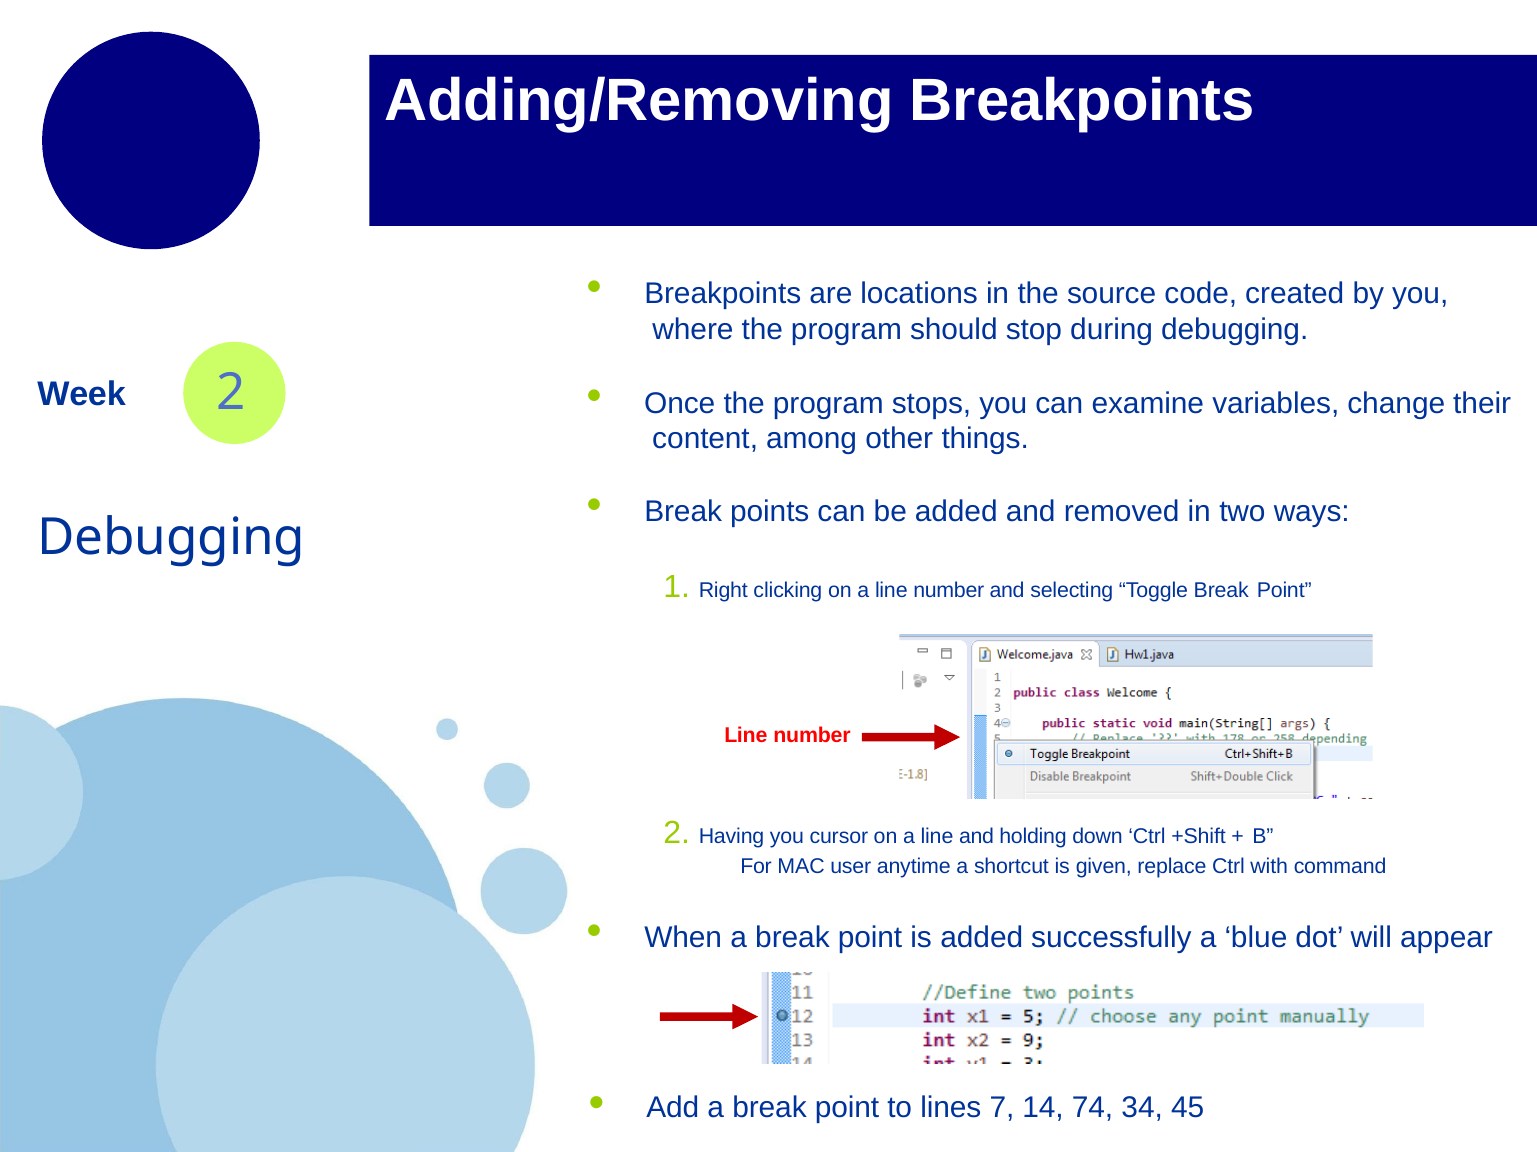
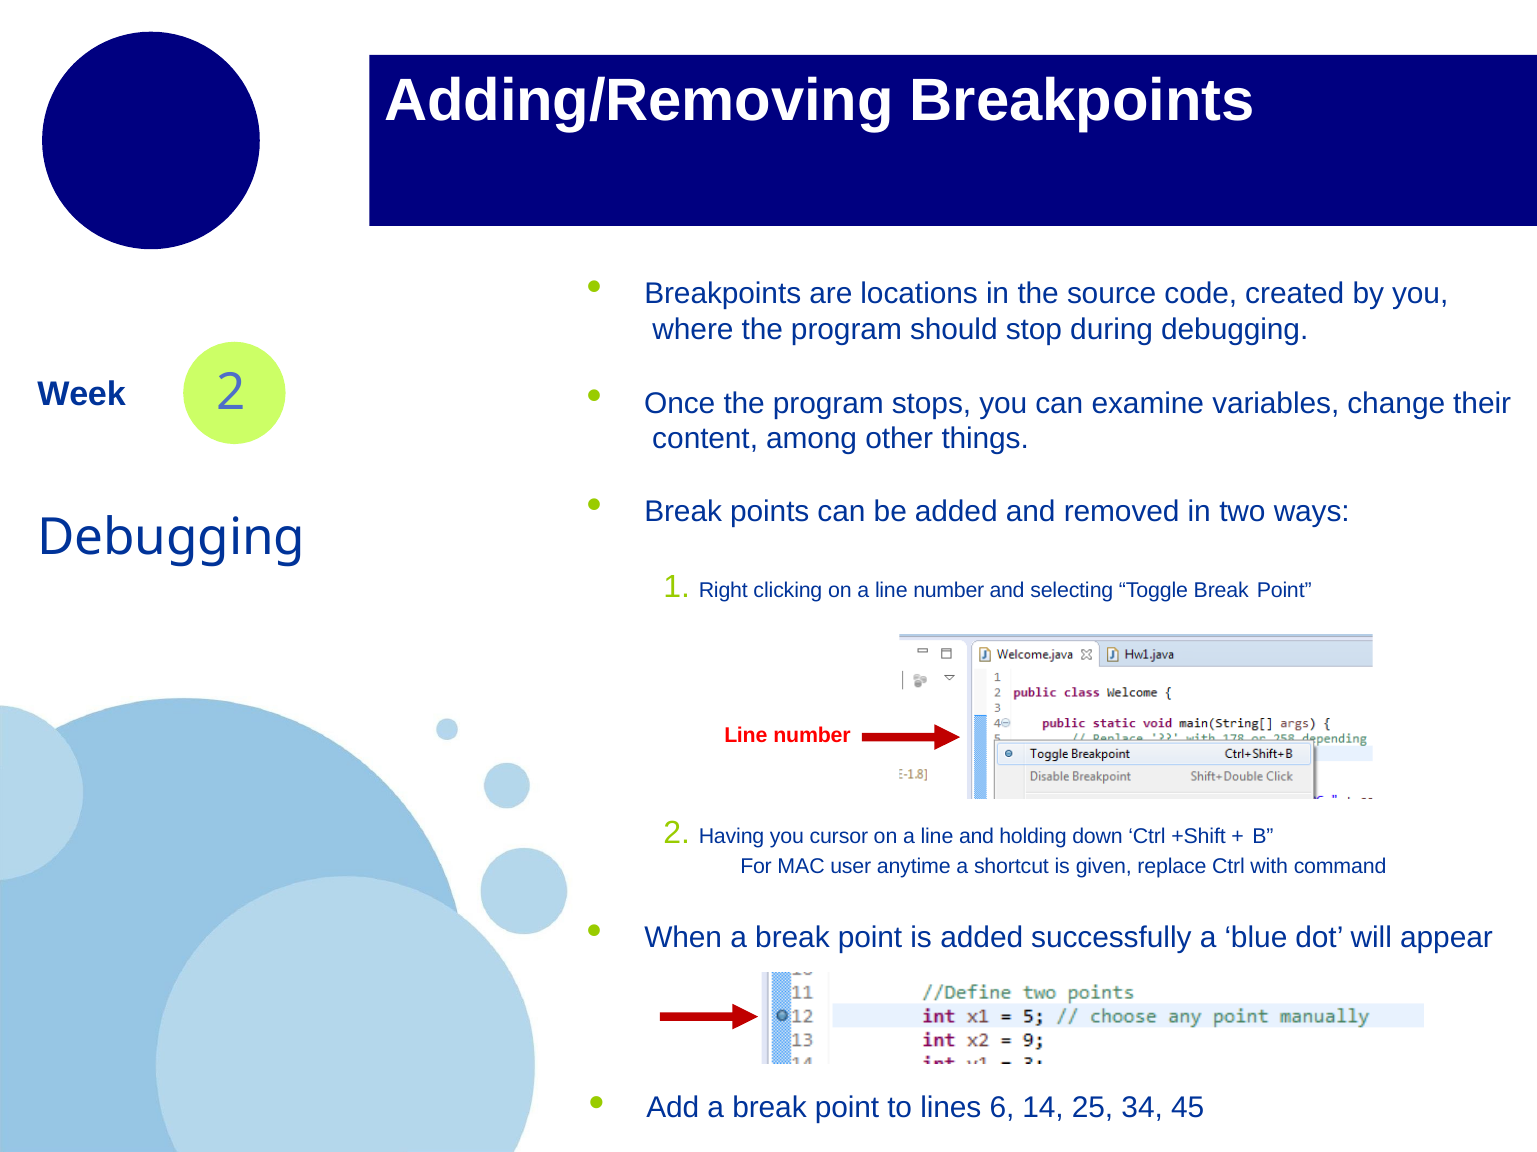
7: 7 -> 6
74: 74 -> 25
